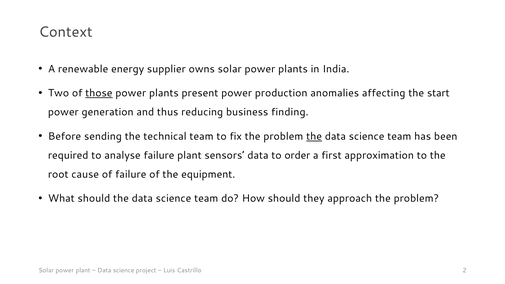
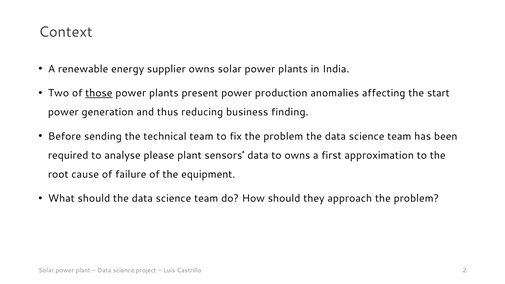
the at (314, 136) underline: present -> none
analyse failure: failure -> please
to order: order -> owns
